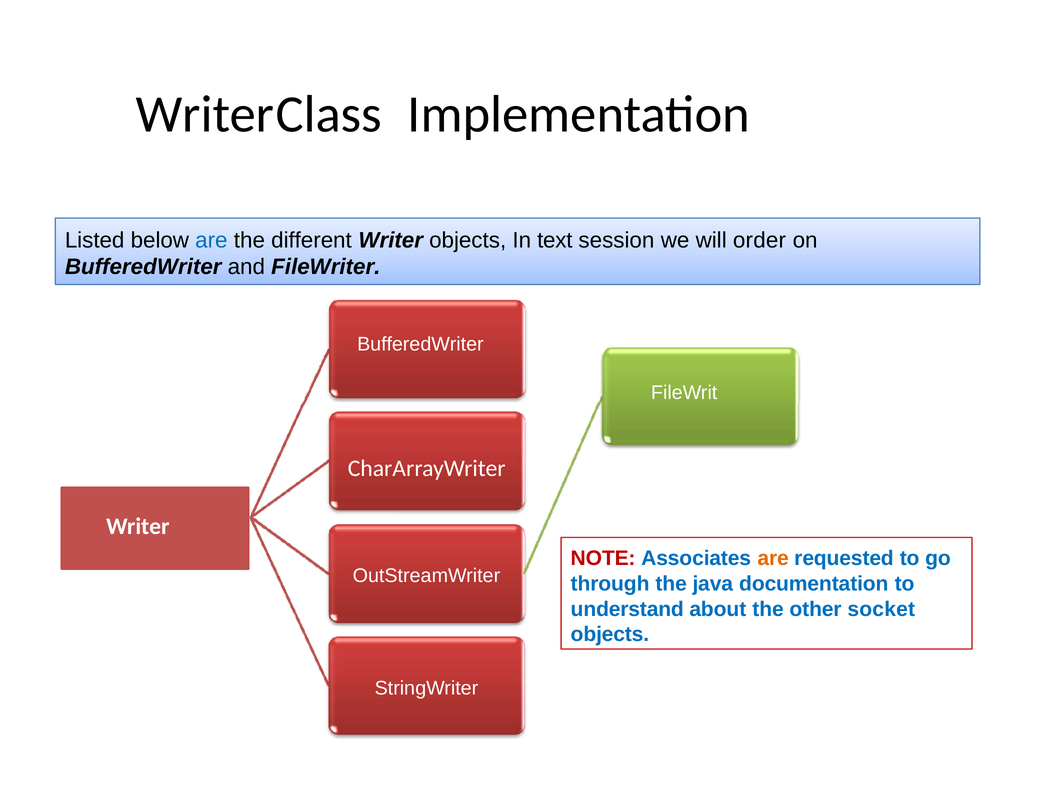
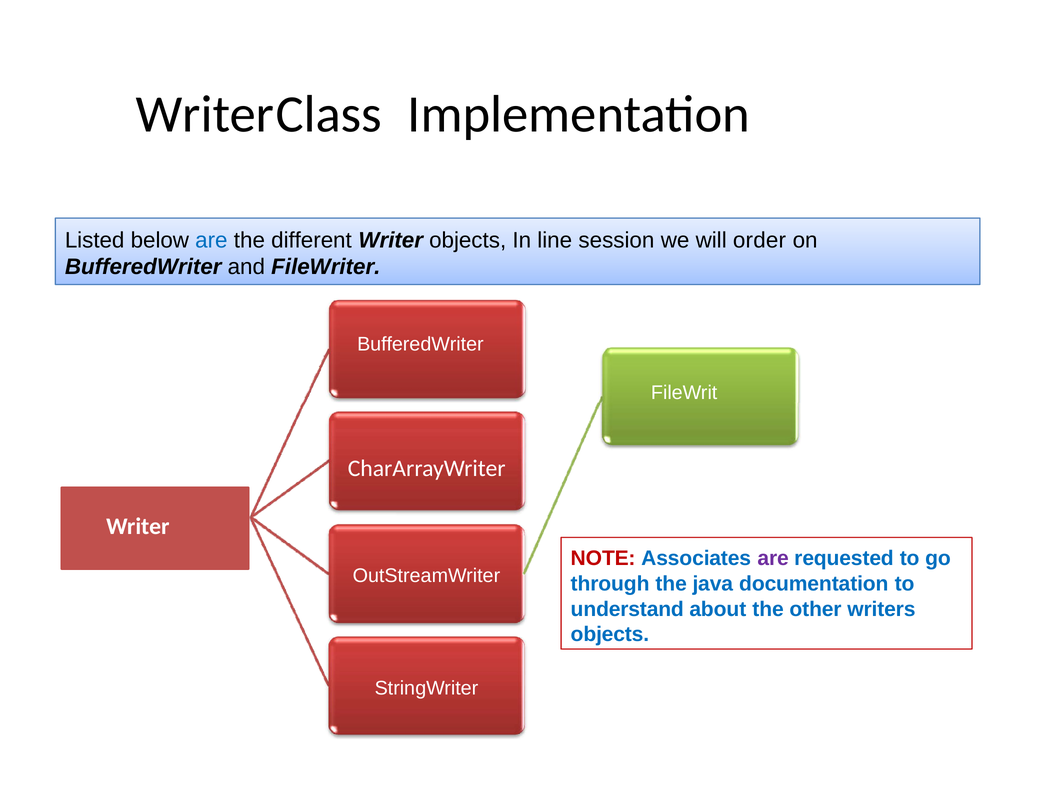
text: text -> line
are at (773, 558) colour: orange -> purple
socket: socket -> writers
